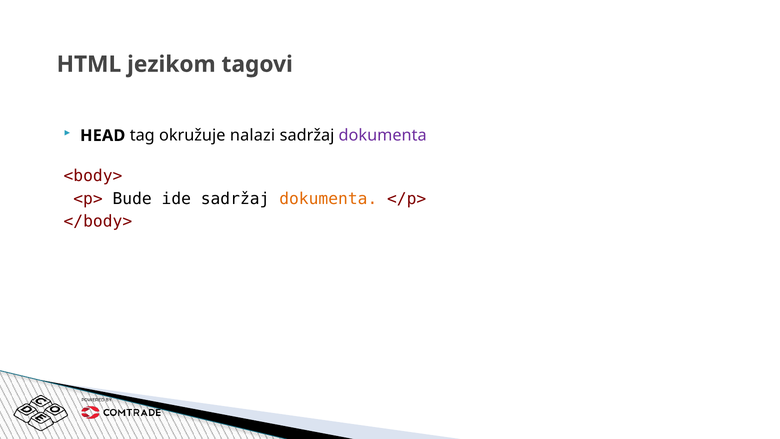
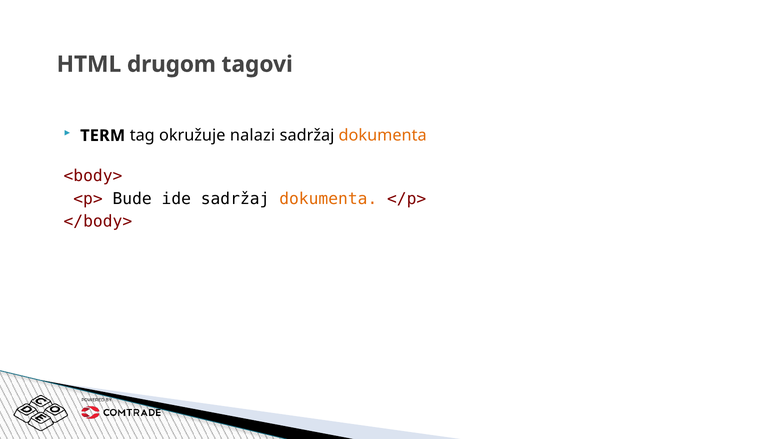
jezikom: jezikom -> drugom
HEAD: HEAD -> TERM
dokumenta at (383, 135) colour: purple -> orange
